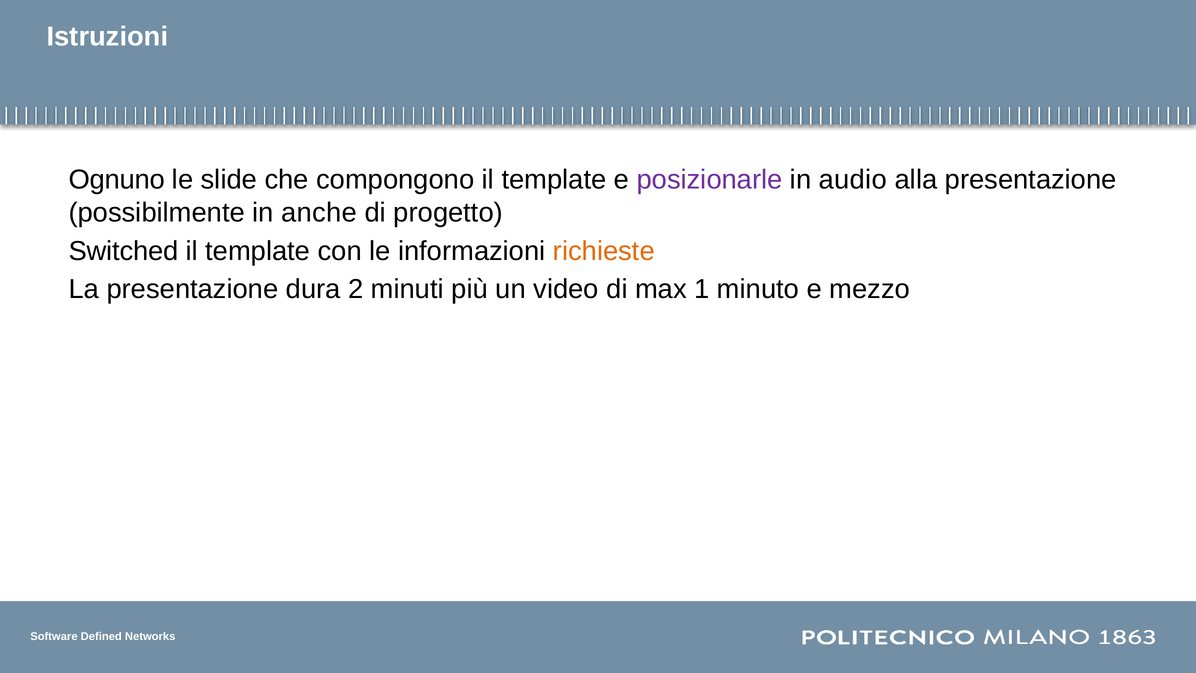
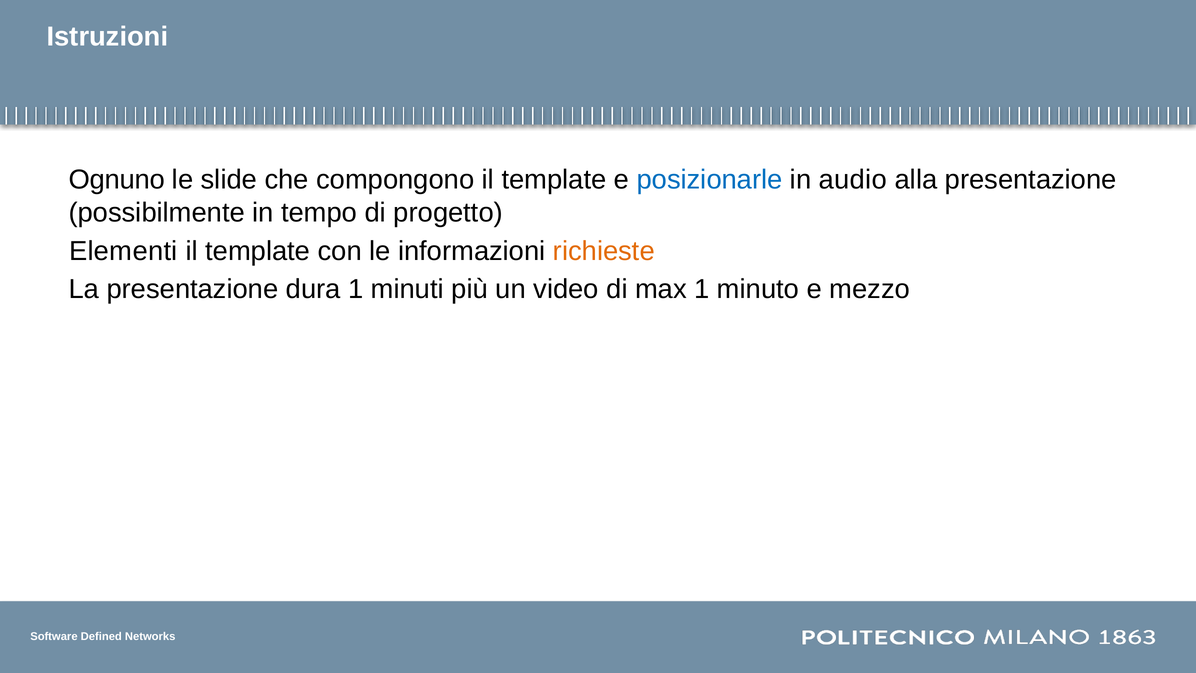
posizionarle colour: purple -> blue
anche: anche -> tempo
Switched: Switched -> Elementi
dura 2: 2 -> 1
